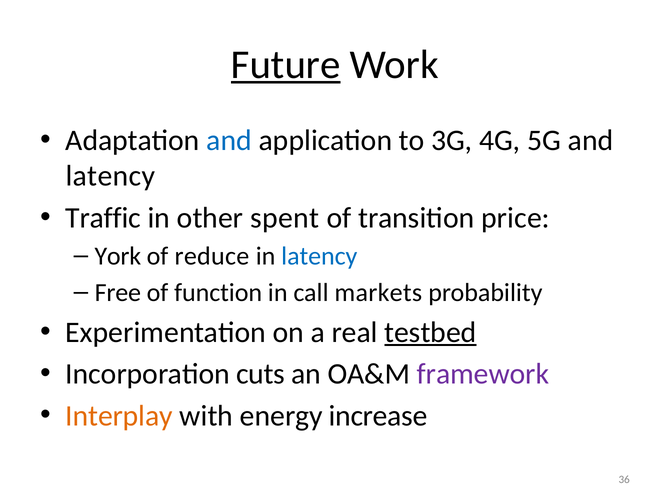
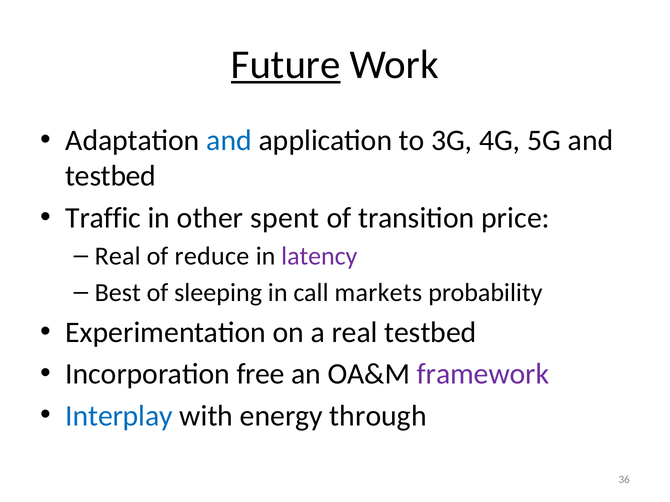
latency at (110, 176): latency -> testbed
York at (118, 256): York -> Real
latency at (319, 256) colour: blue -> purple
Free: Free -> Best
function: function -> sleeping
testbed at (430, 333) underline: present -> none
cuts: cuts -> free
Interplay colour: orange -> blue
increase: increase -> through
